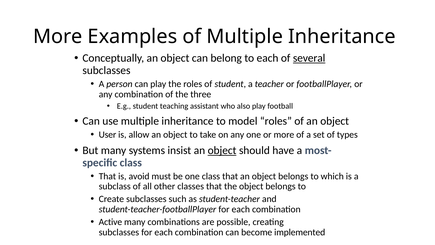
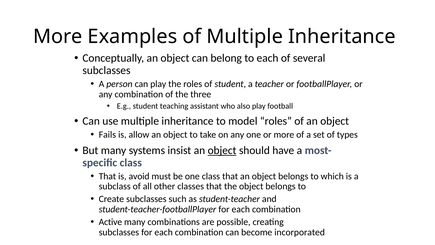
several underline: present -> none
User: User -> Fails
implemented: implemented -> incorporated
